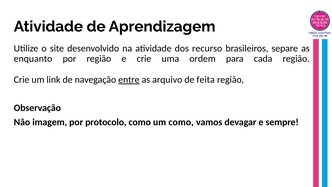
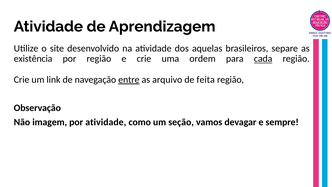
recurso: recurso -> aquelas
enquanto: enquanto -> existência
cada underline: none -> present
por protocolo: protocolo -> atividade
um como: como -> seção
